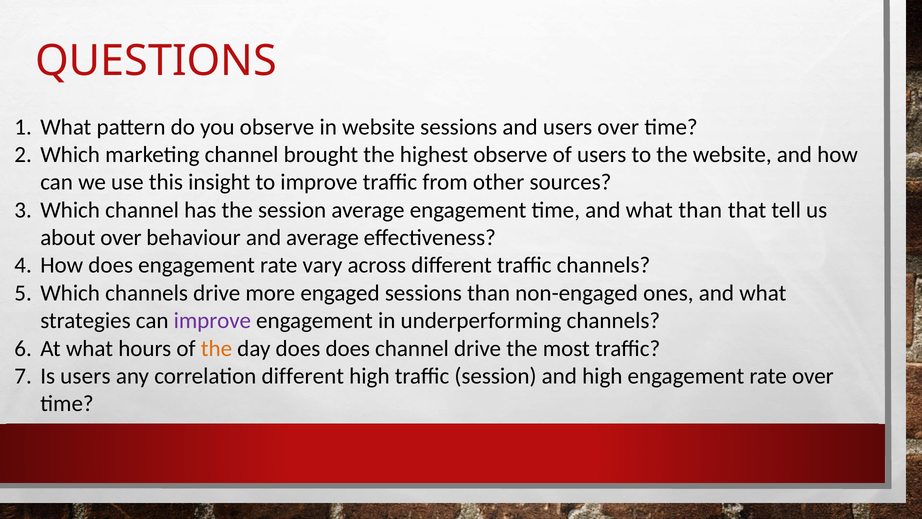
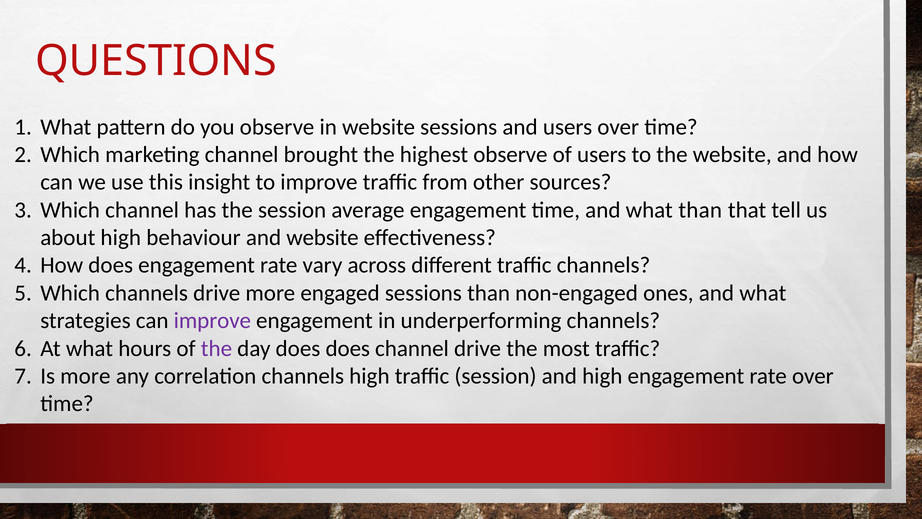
about over: over -> high
and average: average -> website
the at (216, 348) colour: orange -> purple
Is users: users -> more
correlation different: different -> channels
